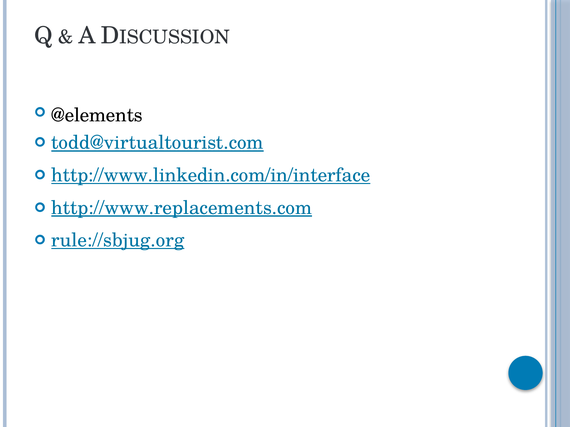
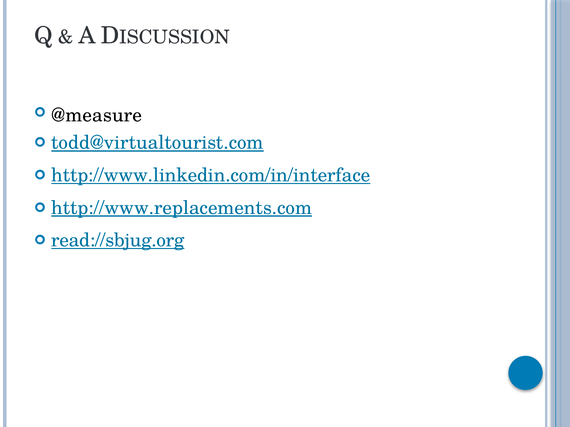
@elements: @elements -> @measure
rule://sbjug.org: rule://sbjug.org -> read://sbjug.org
